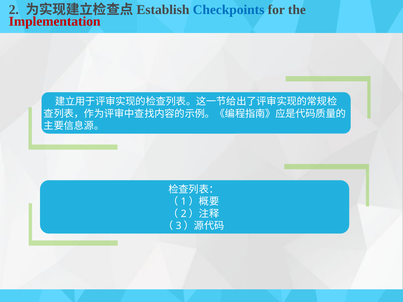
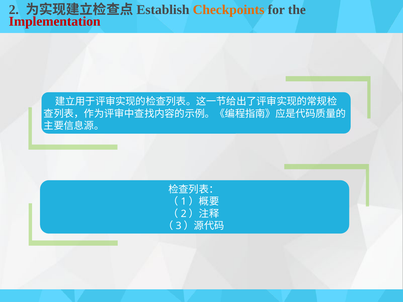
Checkpoints colour: blue -> orange
